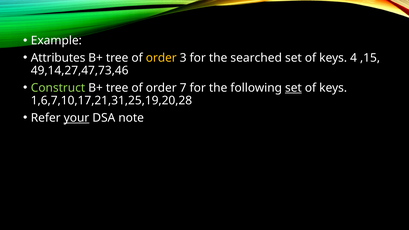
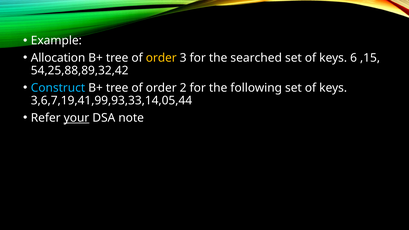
Attributes: Attributes -> Allocation
4: 4 -> 6
49,14,27,47,73,46: 49,14,27,47,73,46 -> 54,25,88,89,32,42
Construct colour: light green -> light blue
7: 7 -> 2
set at (293, 88) underline: present -> none
1,6,7,10,17,21,31,25,19,20,28: 1,6,7,10,17,21,31,25,19,20,28 -> 3,6,7,19,41,99,93,33,14,05,44
